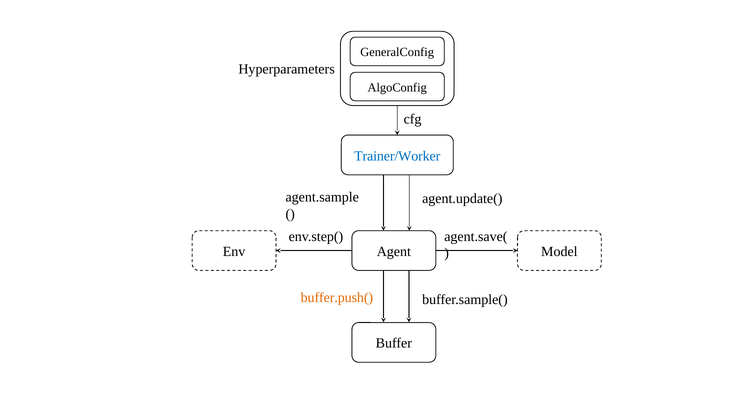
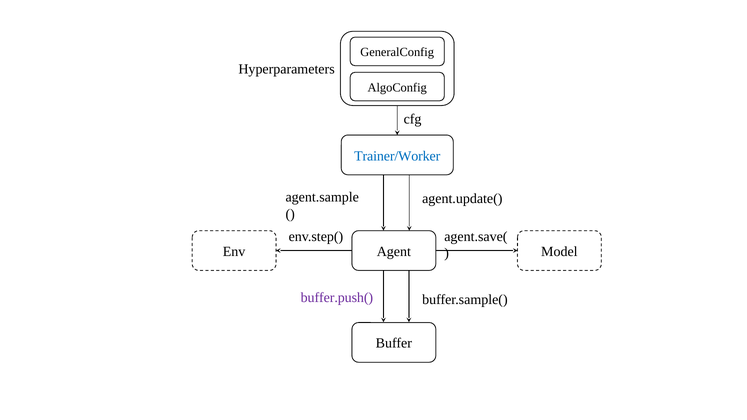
buffer.push( colour: orange -> purple
